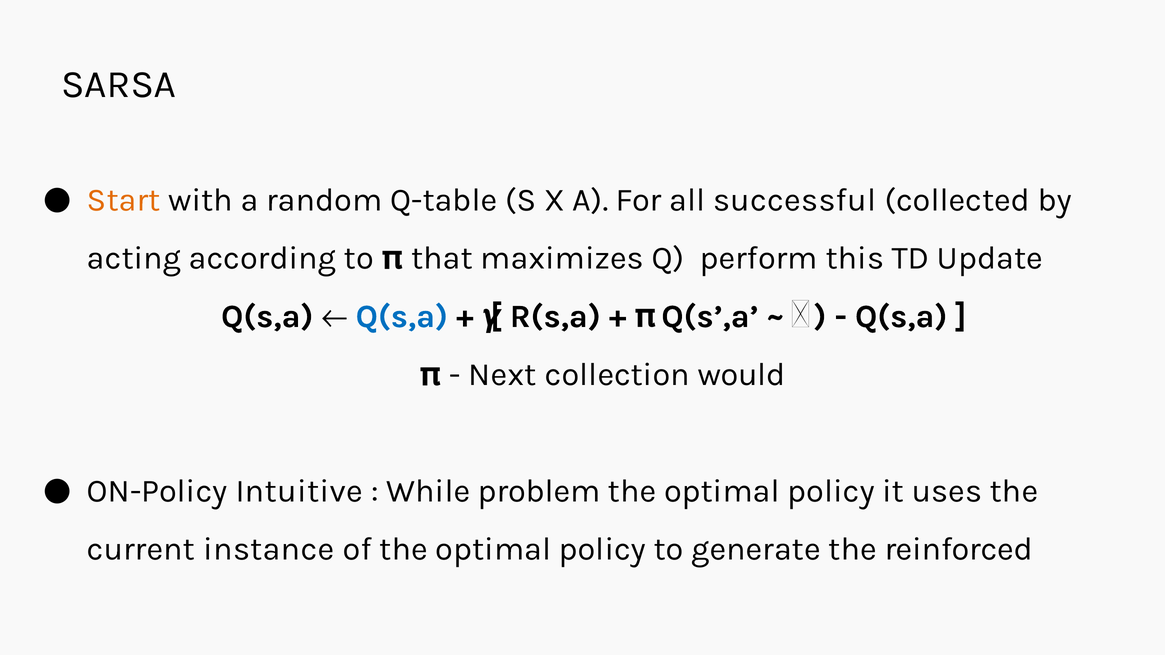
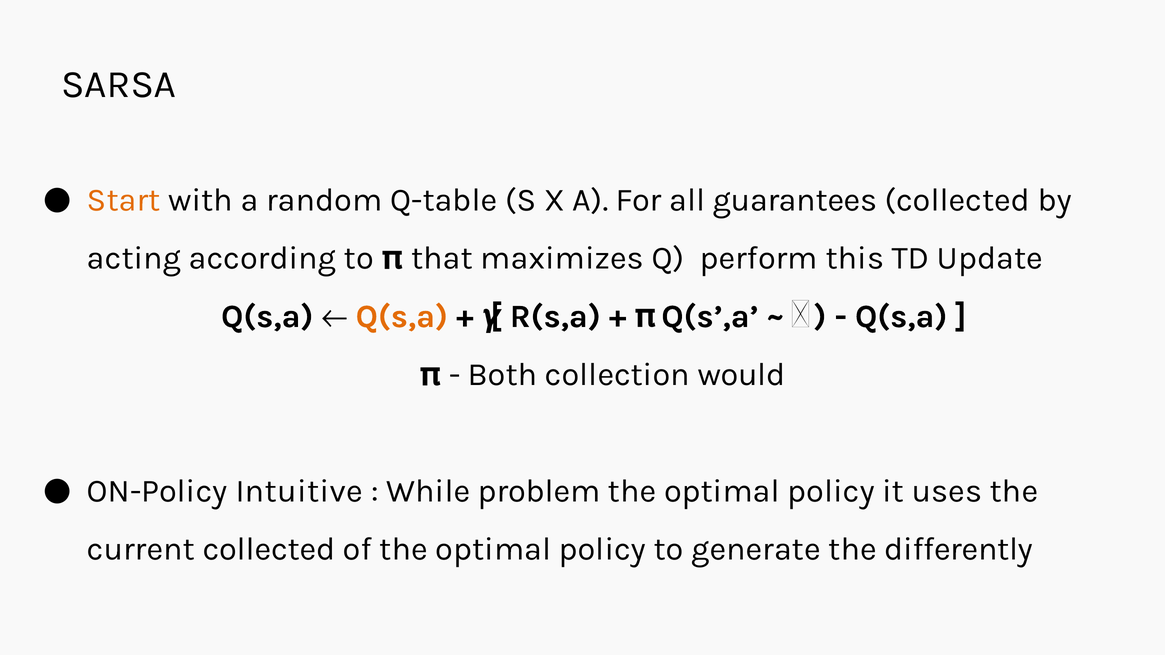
successful: successful -> guarantees
Q(s,a at (402, 316) colour: blue -> orange
Next: Next -> Both
current instance: instance -> collected
reinforced: reinforced -> differently
